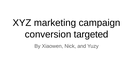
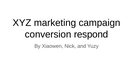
targeted: targeted -> respond
